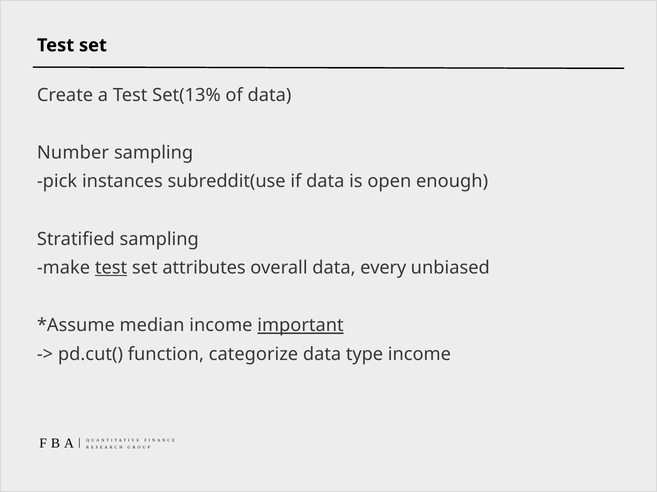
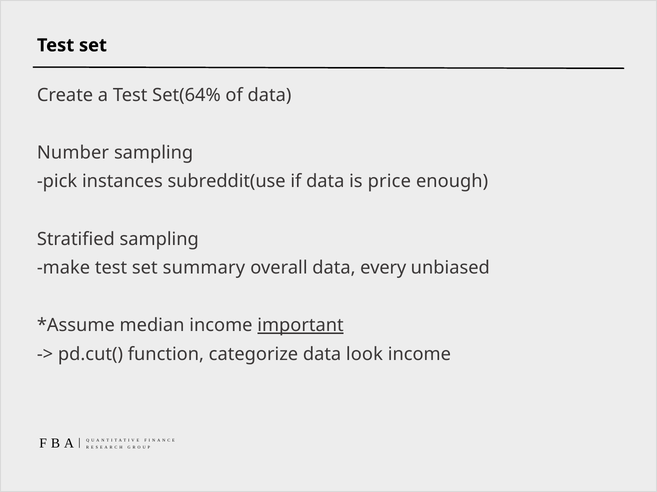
Set(13%: Set(13% -> Set(64%
open: open -> price
test at (111, 268) underline: present -> none
attributes: attributes -> summary
type: type -> look
